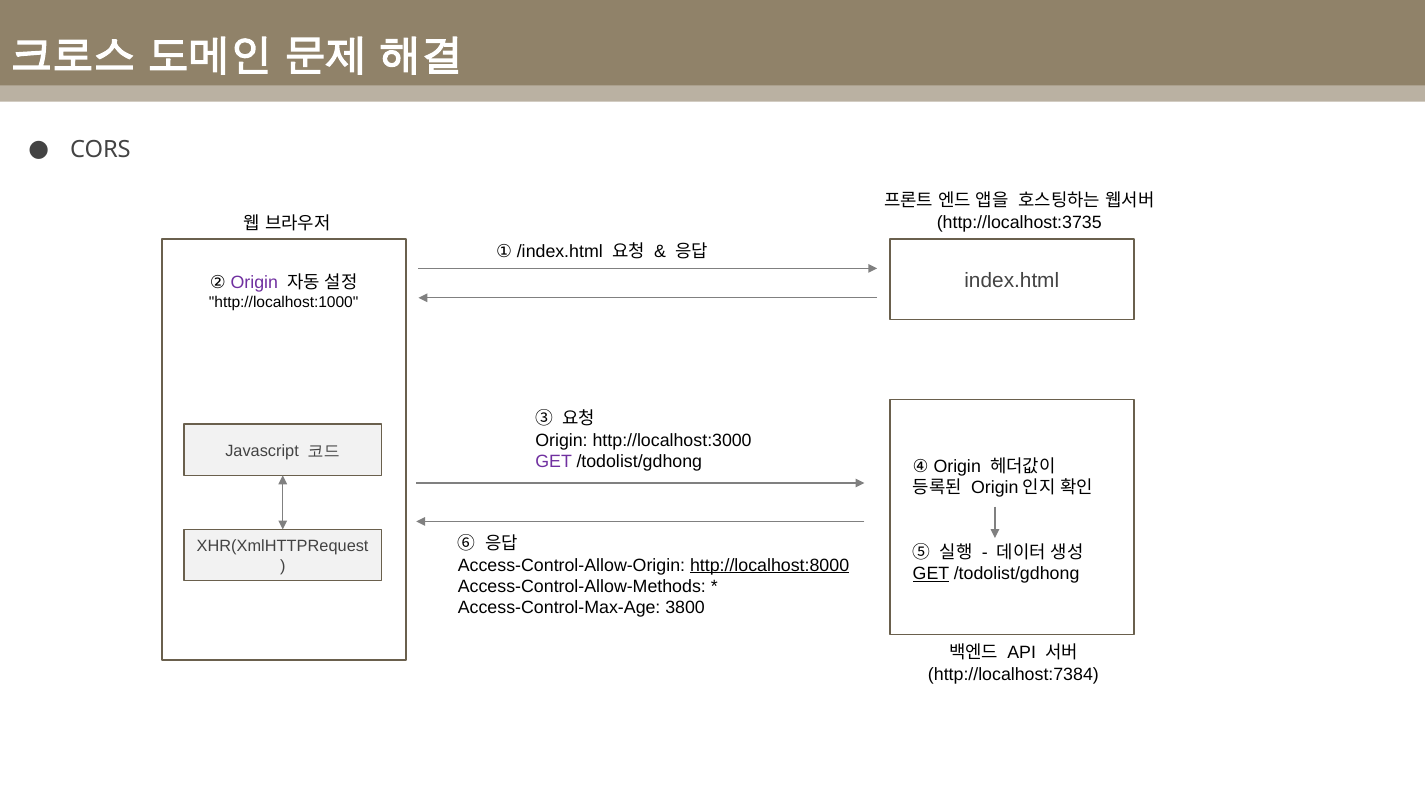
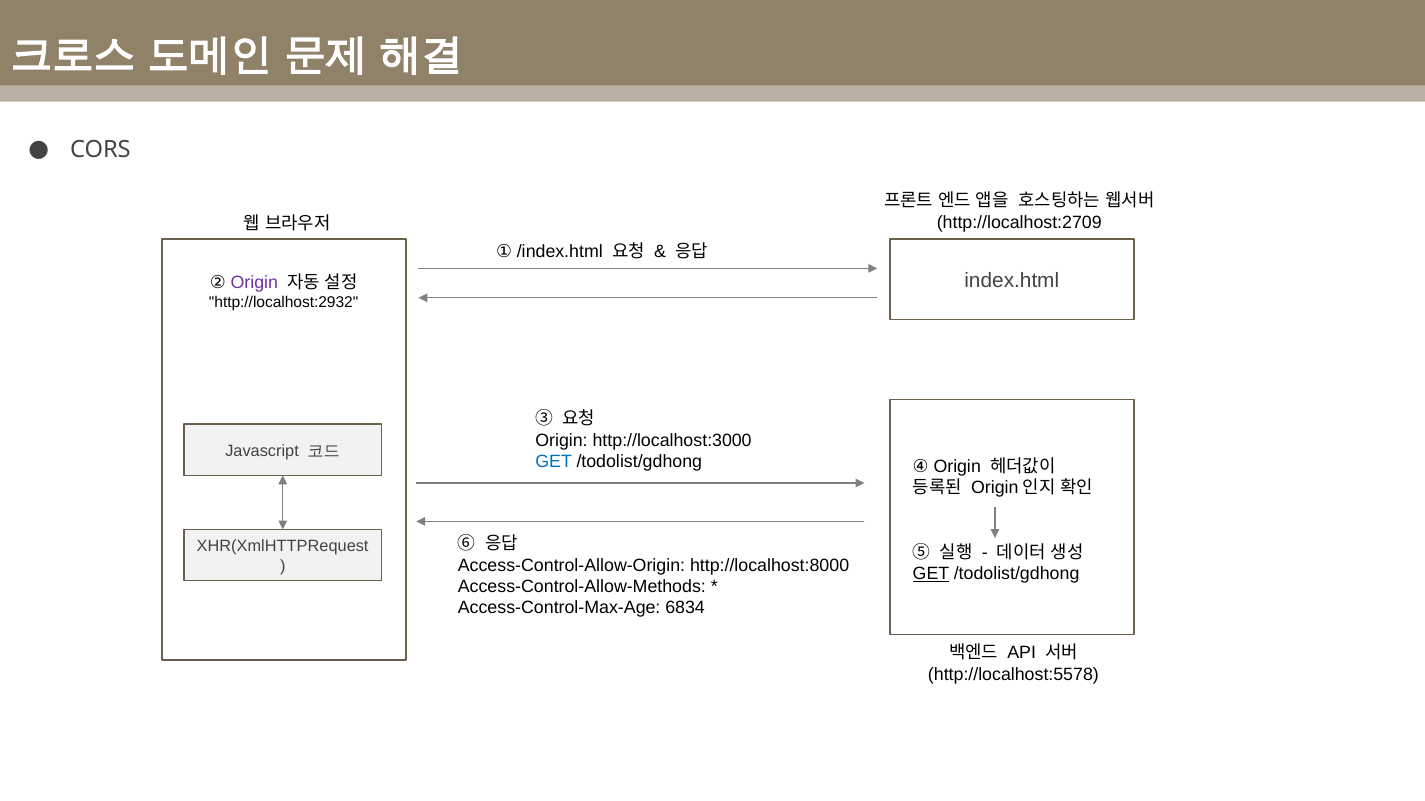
http://localhost:3735: http://localhost:3735 -> http://localhost:2709
http://localhost:1000: http://localhost:1000 -> http://localhost:2932
GET at (554, 462) colour: purple -> blue
http://localhost:8000 underline: present -> none
3800: 3800 -> 6834
http://localhost:7384: http://localhost:7384 -> http://localhost:5578
